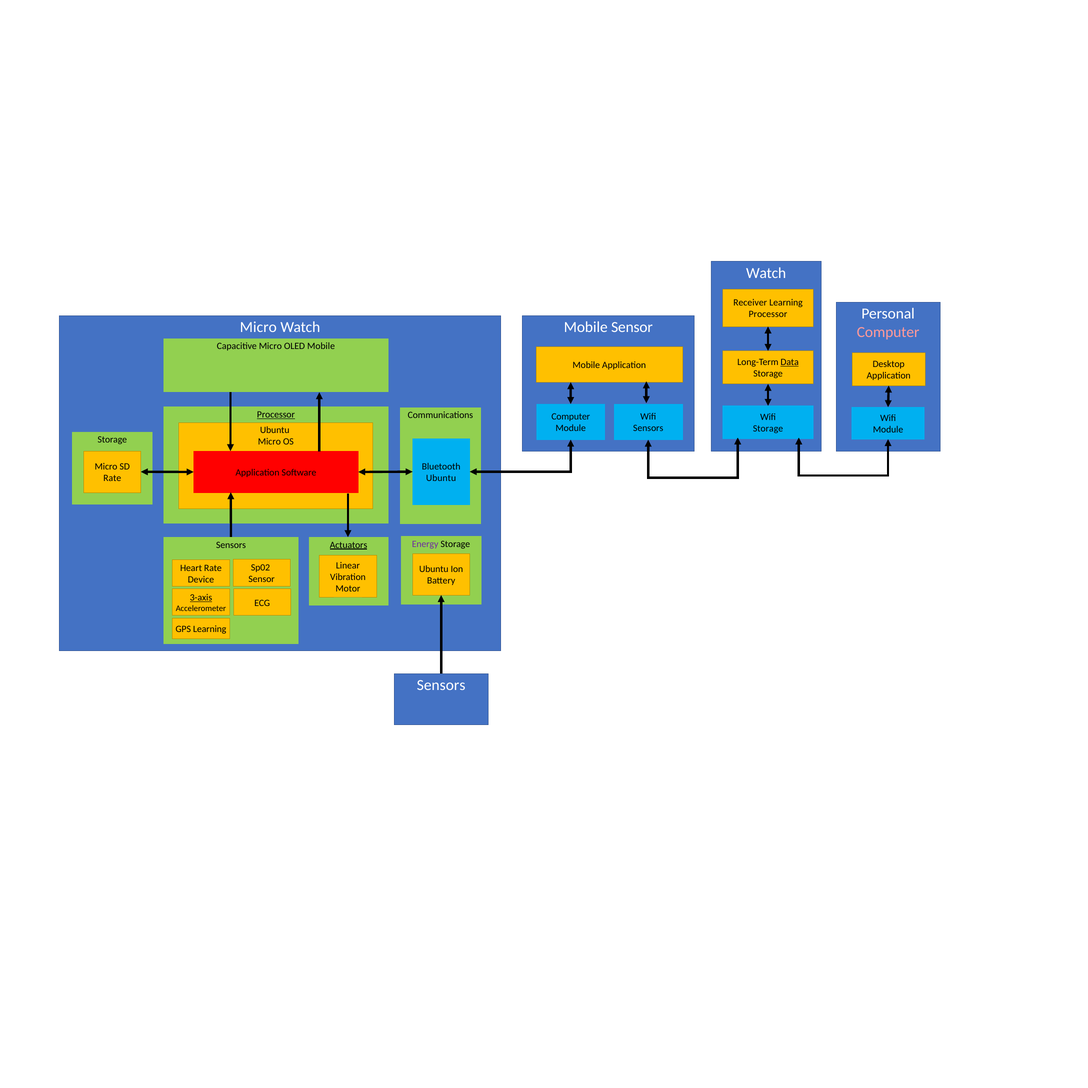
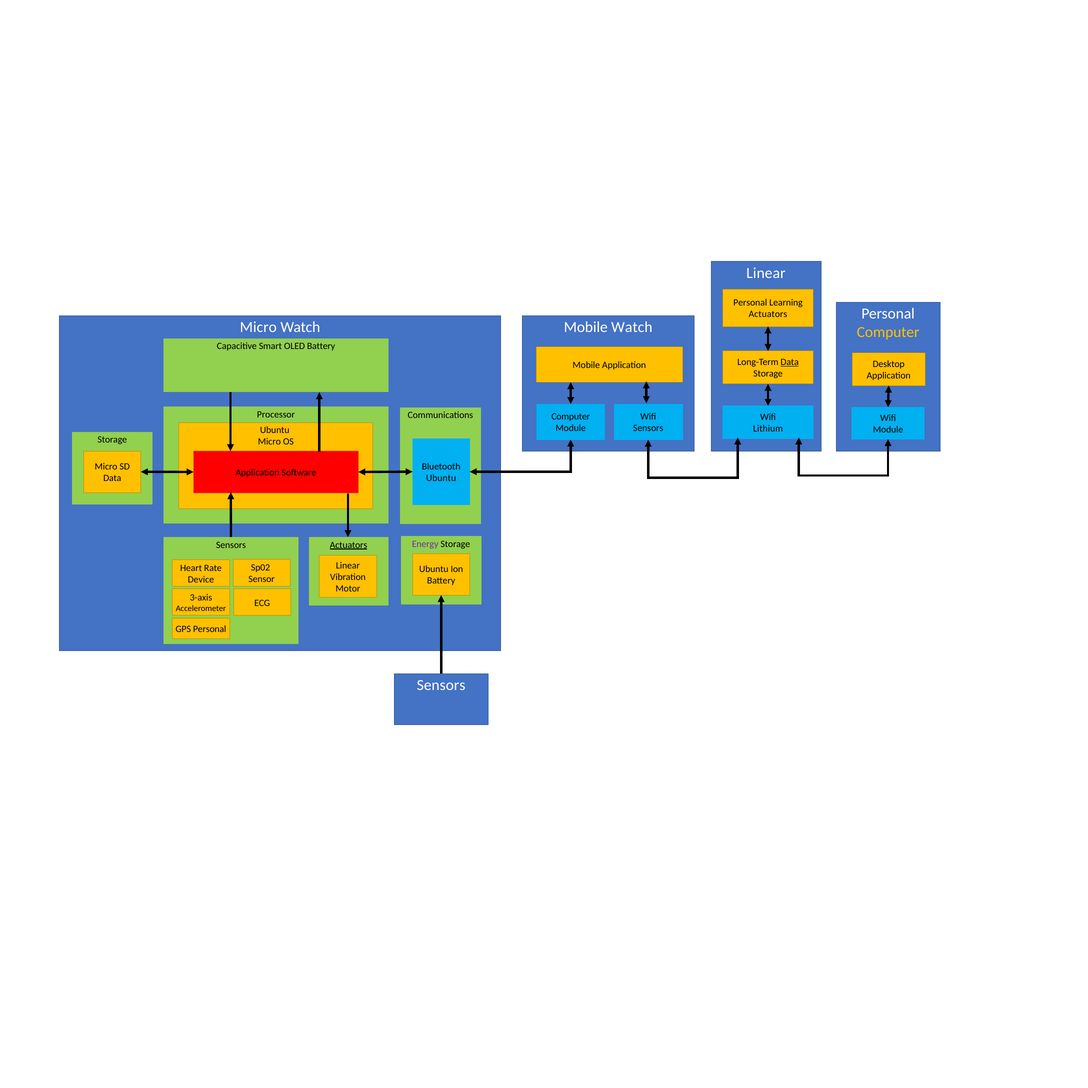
Watch at (766, 273): Watch -> Linear
Receiver at (750, 303): Receiver -> Personal
Processor at (768, 314): Processor -> Actuators
Mobile Sensor: Sensor -> Watch
Computer at (888, 332) colour: pink -> yellow
Capacitive Micro: Micro -> Smart
OLED Mobile: Mobile -> Battery
Processor at (276, 415) underline: present -> none
Storage at (768, 429): Storage -> Lithium
Rate at (112, 478): Rate -> Data
3-axis underline: present -> none
GPS Learning: Learning -> Personal
